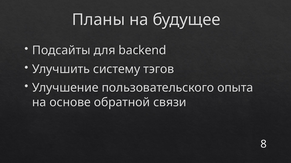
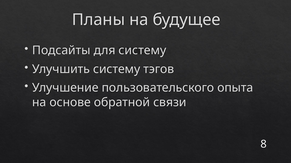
для backend: backend -> систему
